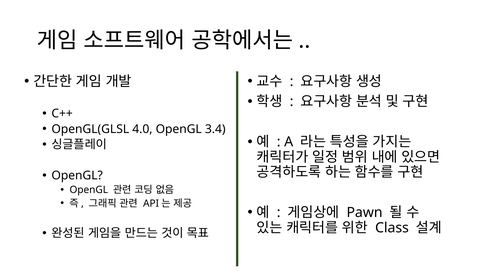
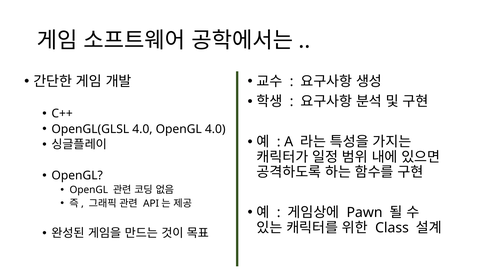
OpenGL 3.4: 3.4 -> 4.0
